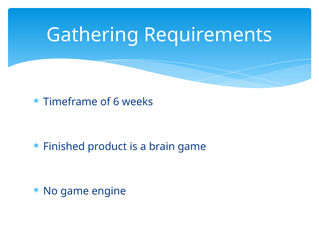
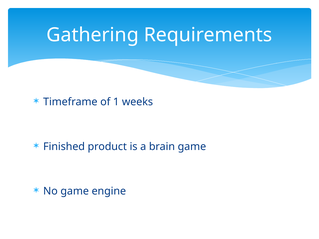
6: 6 -> 1
